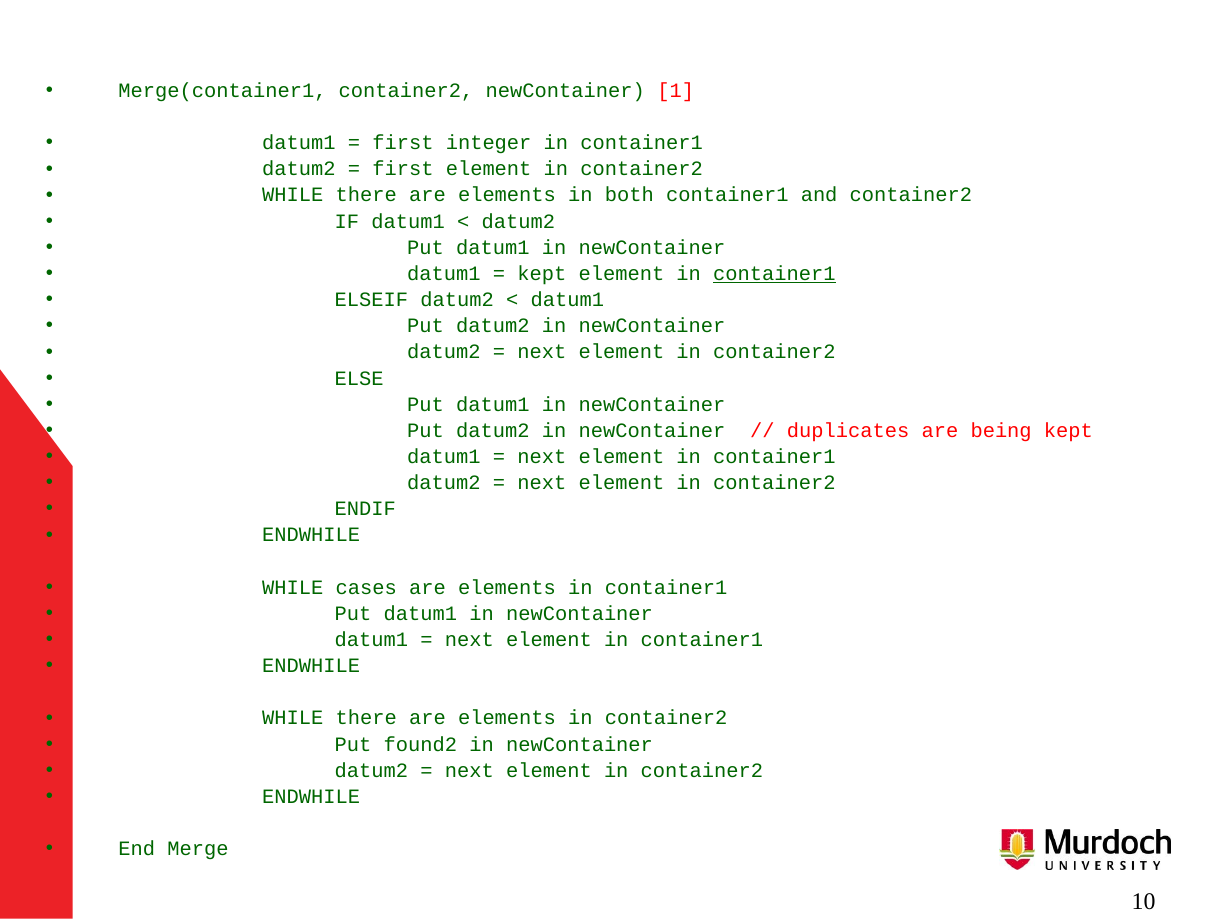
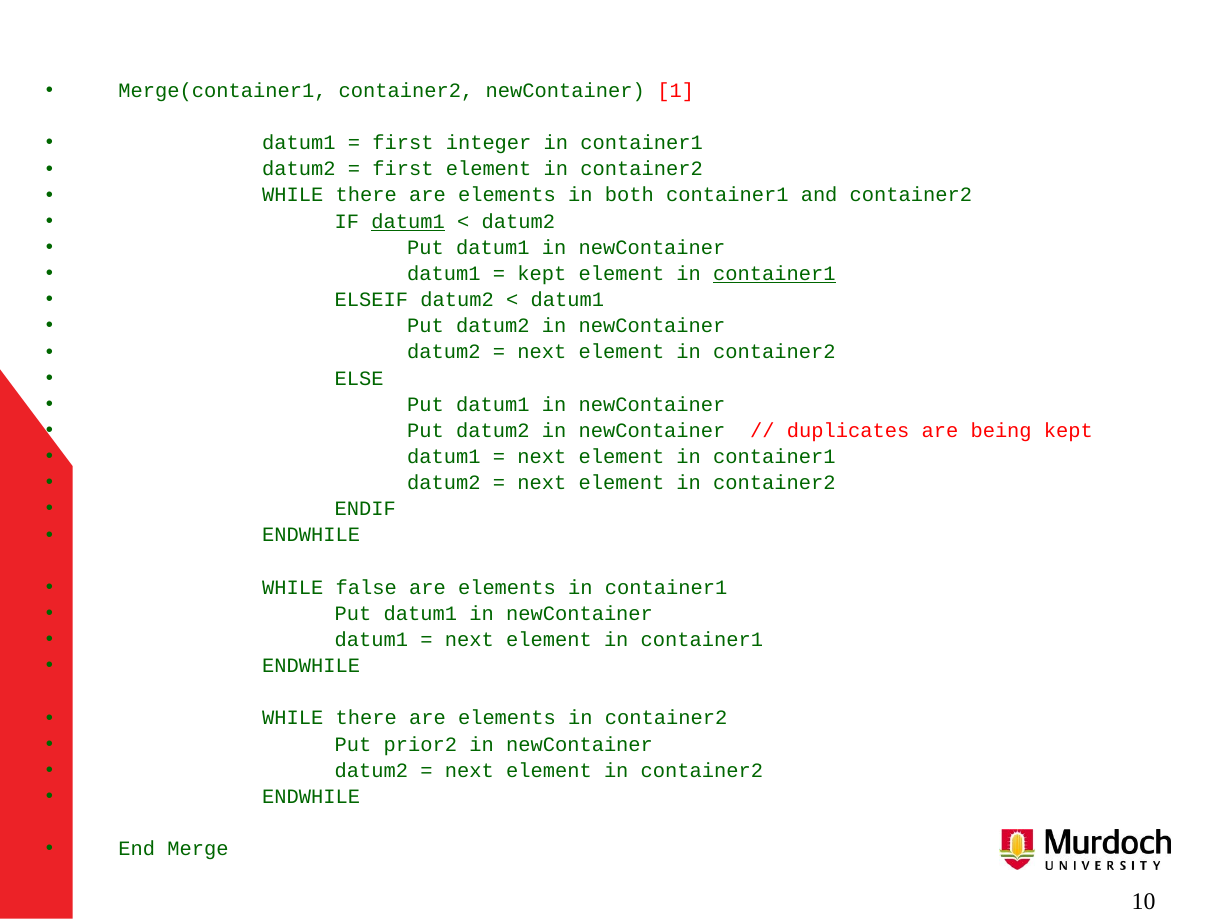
datum1 at (408, 221) underline: none -> present
cases: cases -> false
found2: found2 -> prior2
